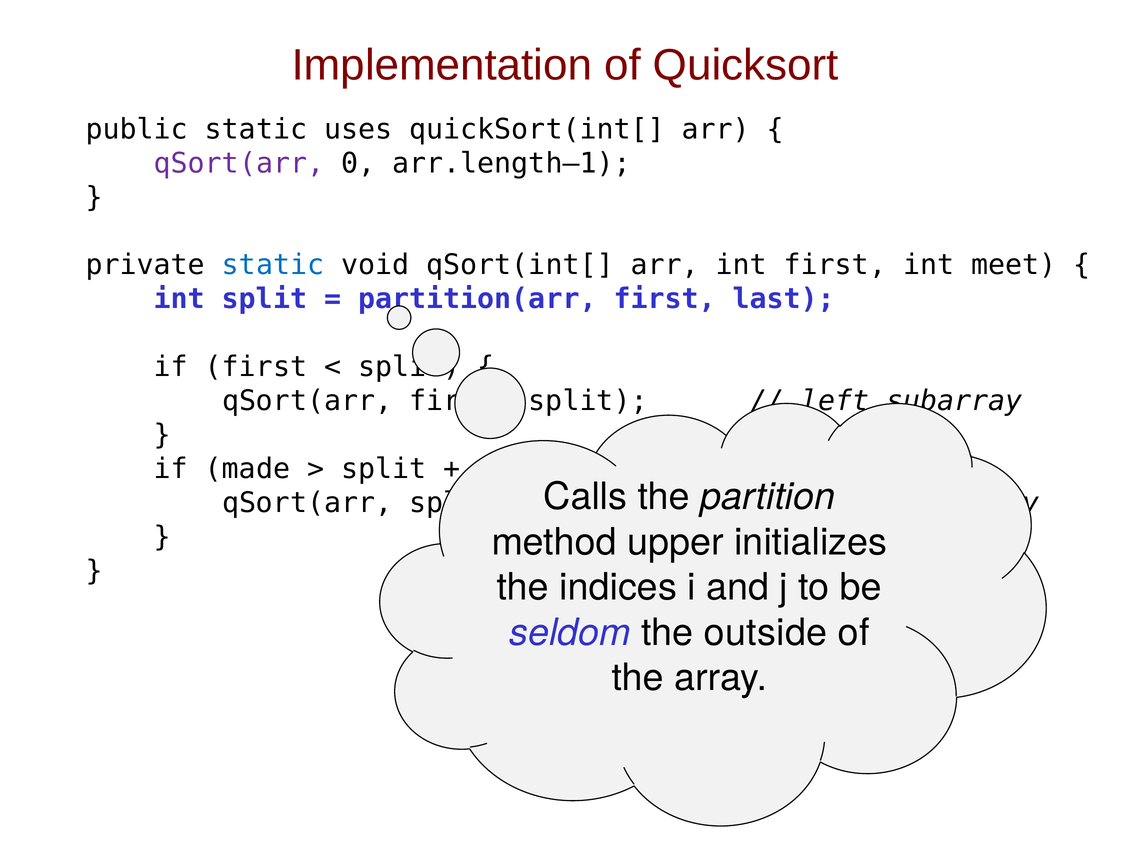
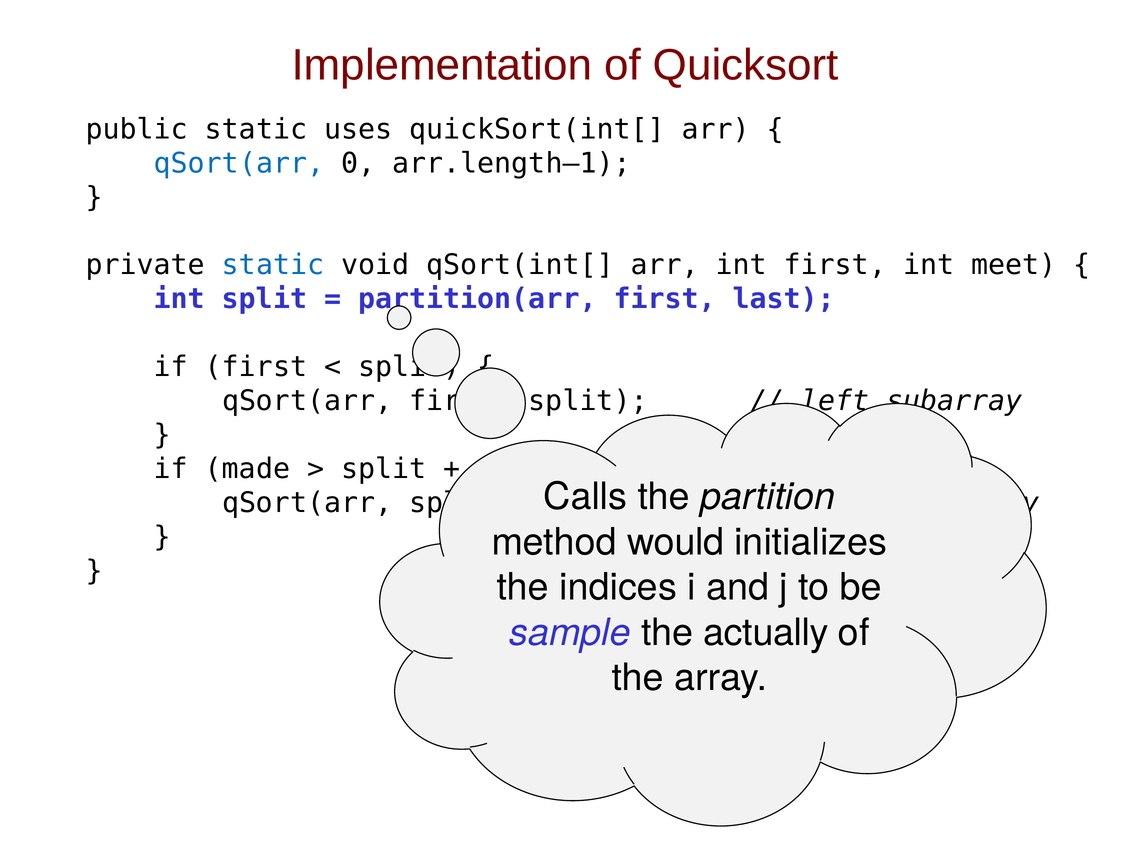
qSort(arr at (239, 163) colour: purple -> blue
upper: upper -> would
seldom: seldom -> sample
outside: outside -> actually
